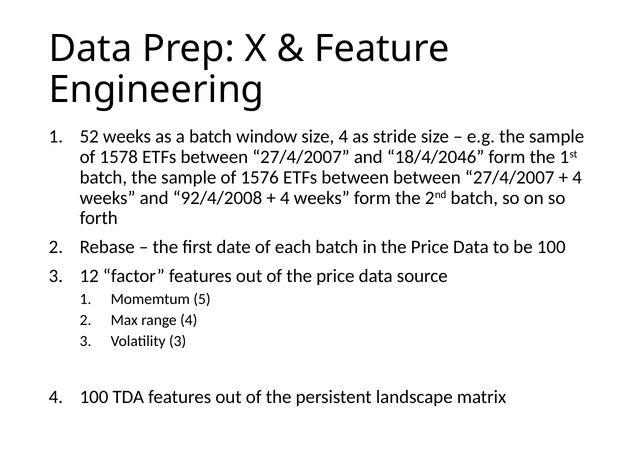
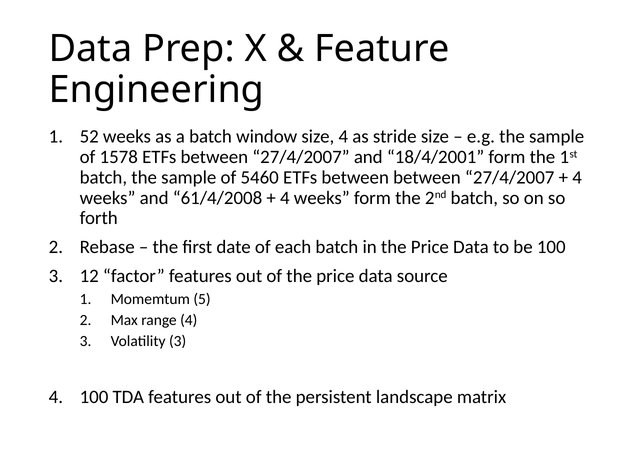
18/4/2046: 18/4/2046 -> 18/4/2001
1576: 1576 -> 5460
92/4/2008: 92/4/2008 -> 61/4/2008
